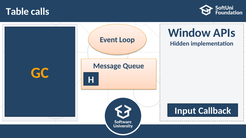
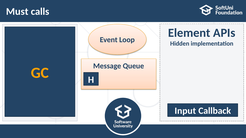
Table: Table -> Must
Window: Window -> Element
